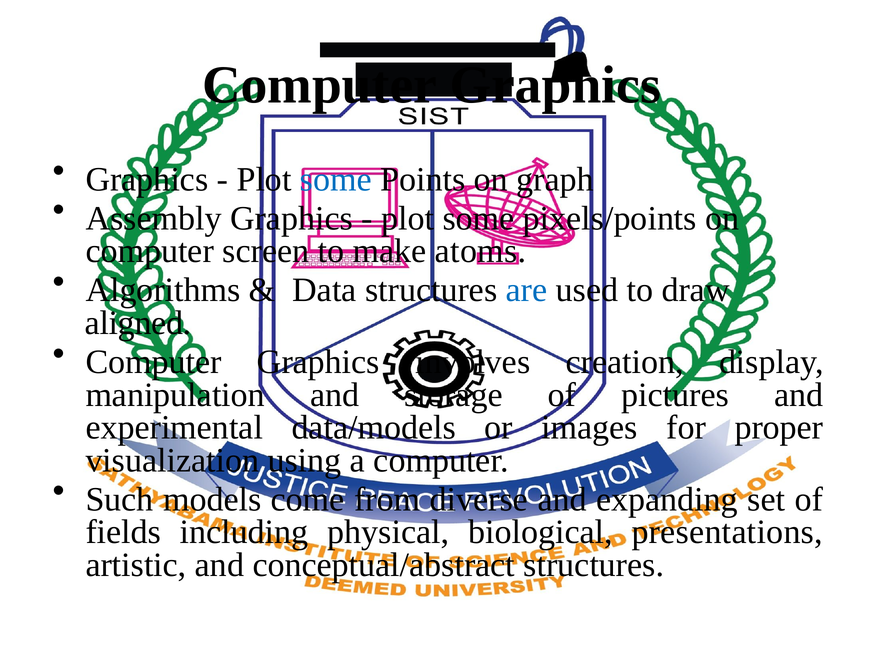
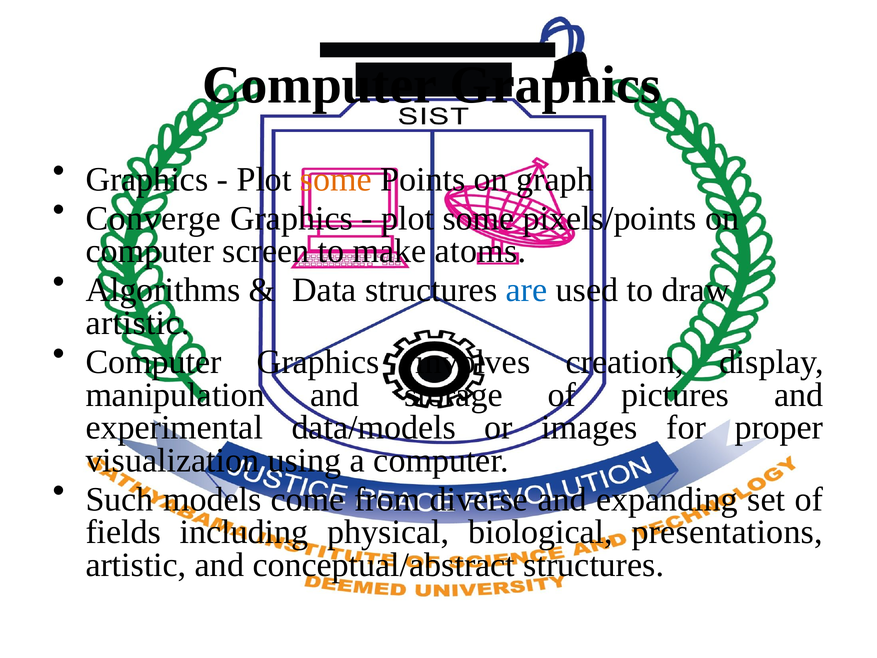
some at (336, 179) colour: blue -> orange
Assembly: Assembly -> Converge
aligned at (138, 323): aligned -> artistic
